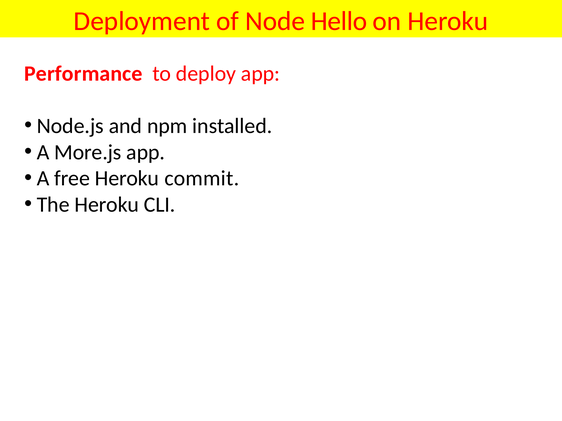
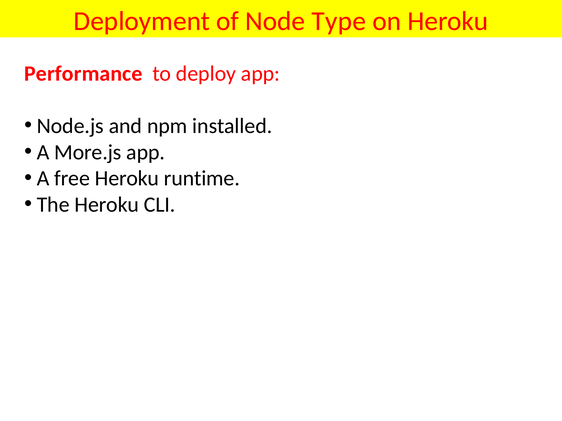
Hello: Hello -> Type
commit: commit -> runtime
